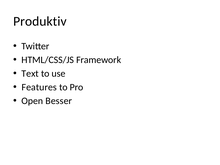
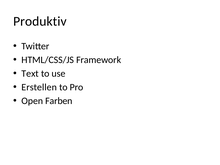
Features: Features -> Erstellen
Besser: Besser -> Farben
